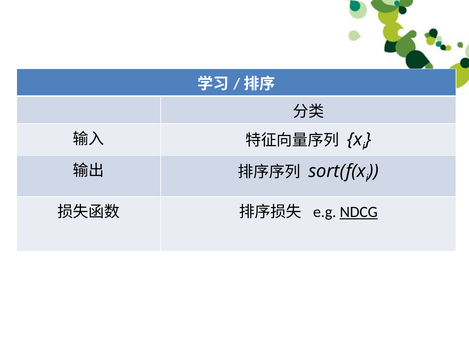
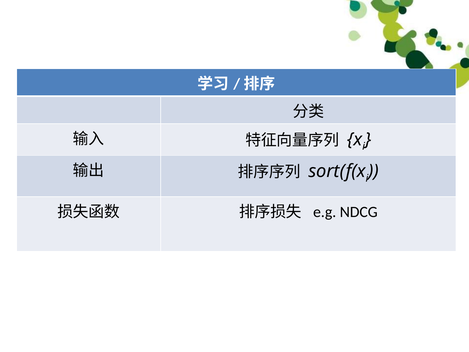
NDCG underline: present -> none
